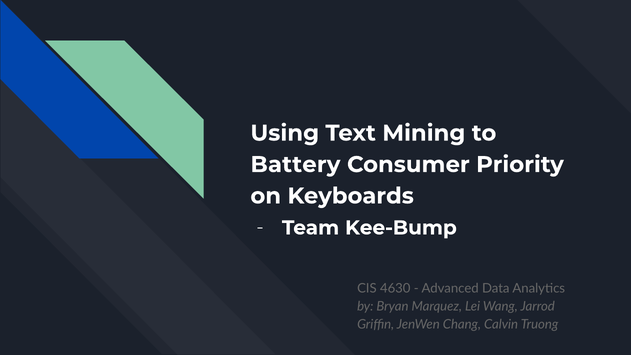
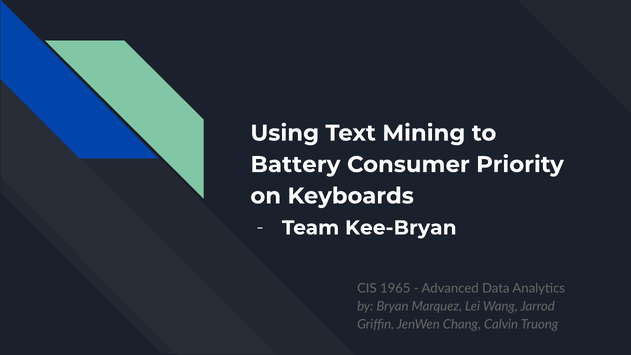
Kee-Bump: Kee-Bump -> Kee-Bryan
4630: 4630 -> 1965
